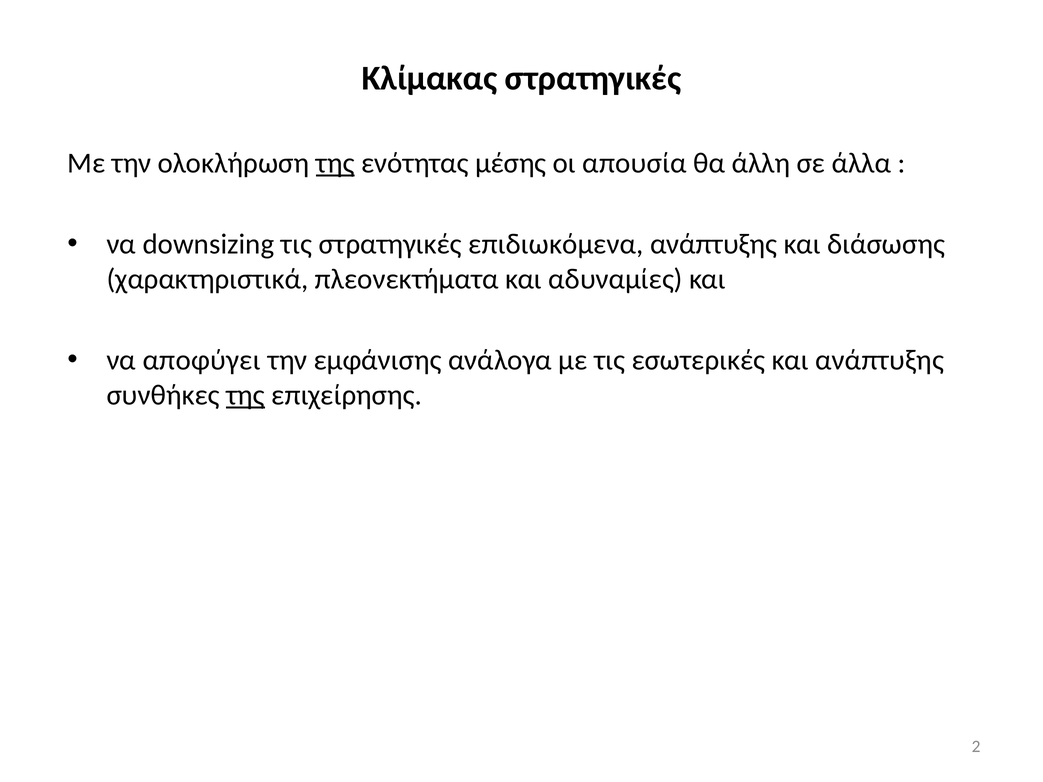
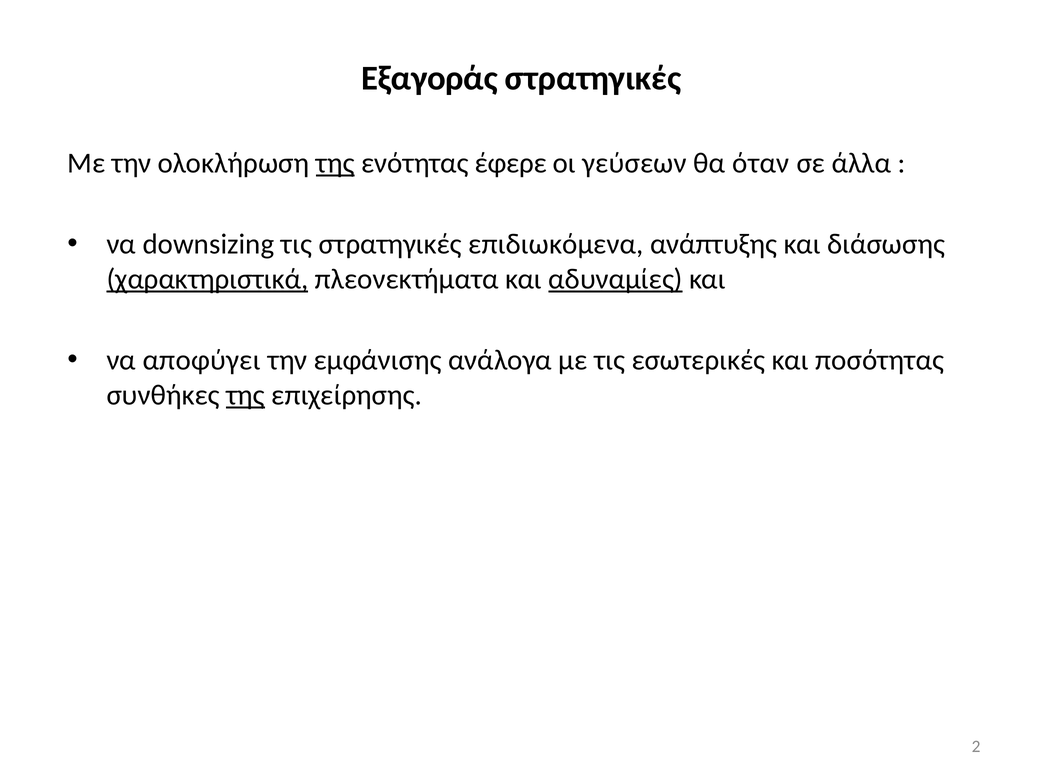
Κλίμακας: Κλίμακας -> Εξαγοράς
μέσης: μέσης -> έφερε
απουσία: απουσία -> γεύσεων
άλλη: άλλη -> όταν
χαρακτηριστικά underline: none -> present
αδυναμίες underline: none -> present
και ανάπτυξης: ανάπτυξης -> ποσότητας
